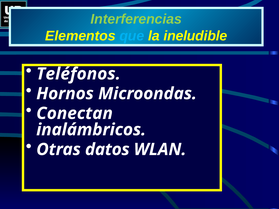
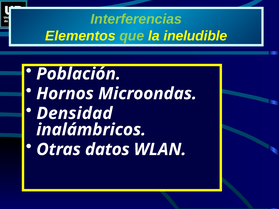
que colour: light blue -> light green
Teléfonos: Teléfonos -> Población
Conectan: Conectan -> Densidad
